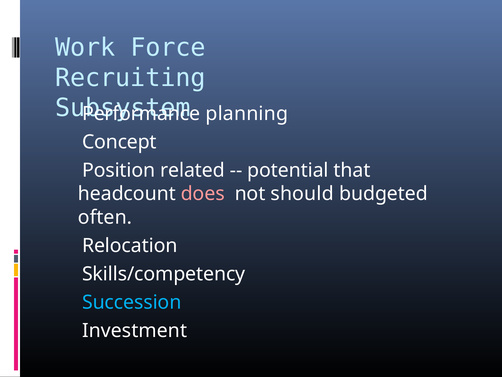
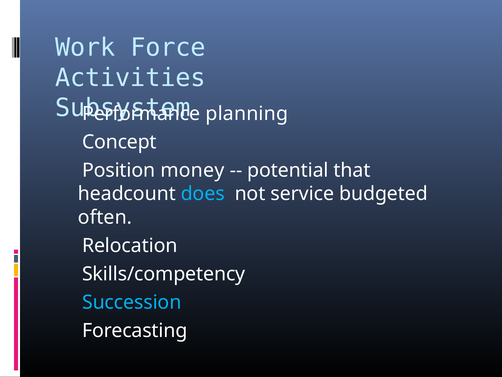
Recruiting: Recruiting -> Activities
related: related -> money
does colour: pink -> light blue
should: should -> service
Investment: Investment -> Forecasting
